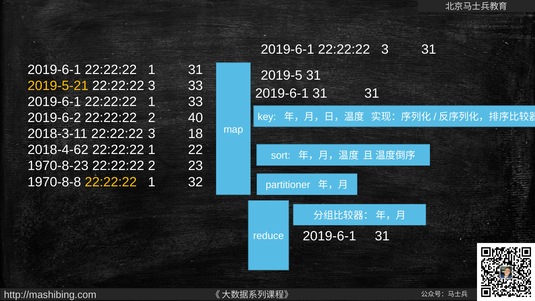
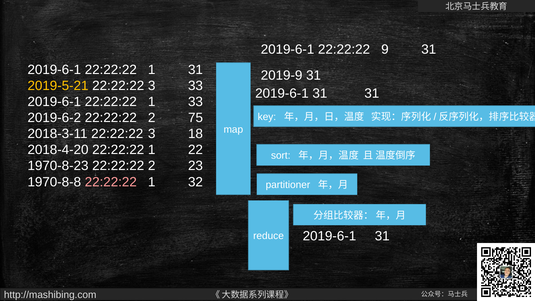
2019-6-1 22:22:22 3: 3 -> 9
2019-5: 2019-5 -> 2019-9
40: 40 -> 75
2018-4-62: 2018-4-62 -> 2018-4-20
22:22:22 at (111, 182) colour: yellow -> pink
